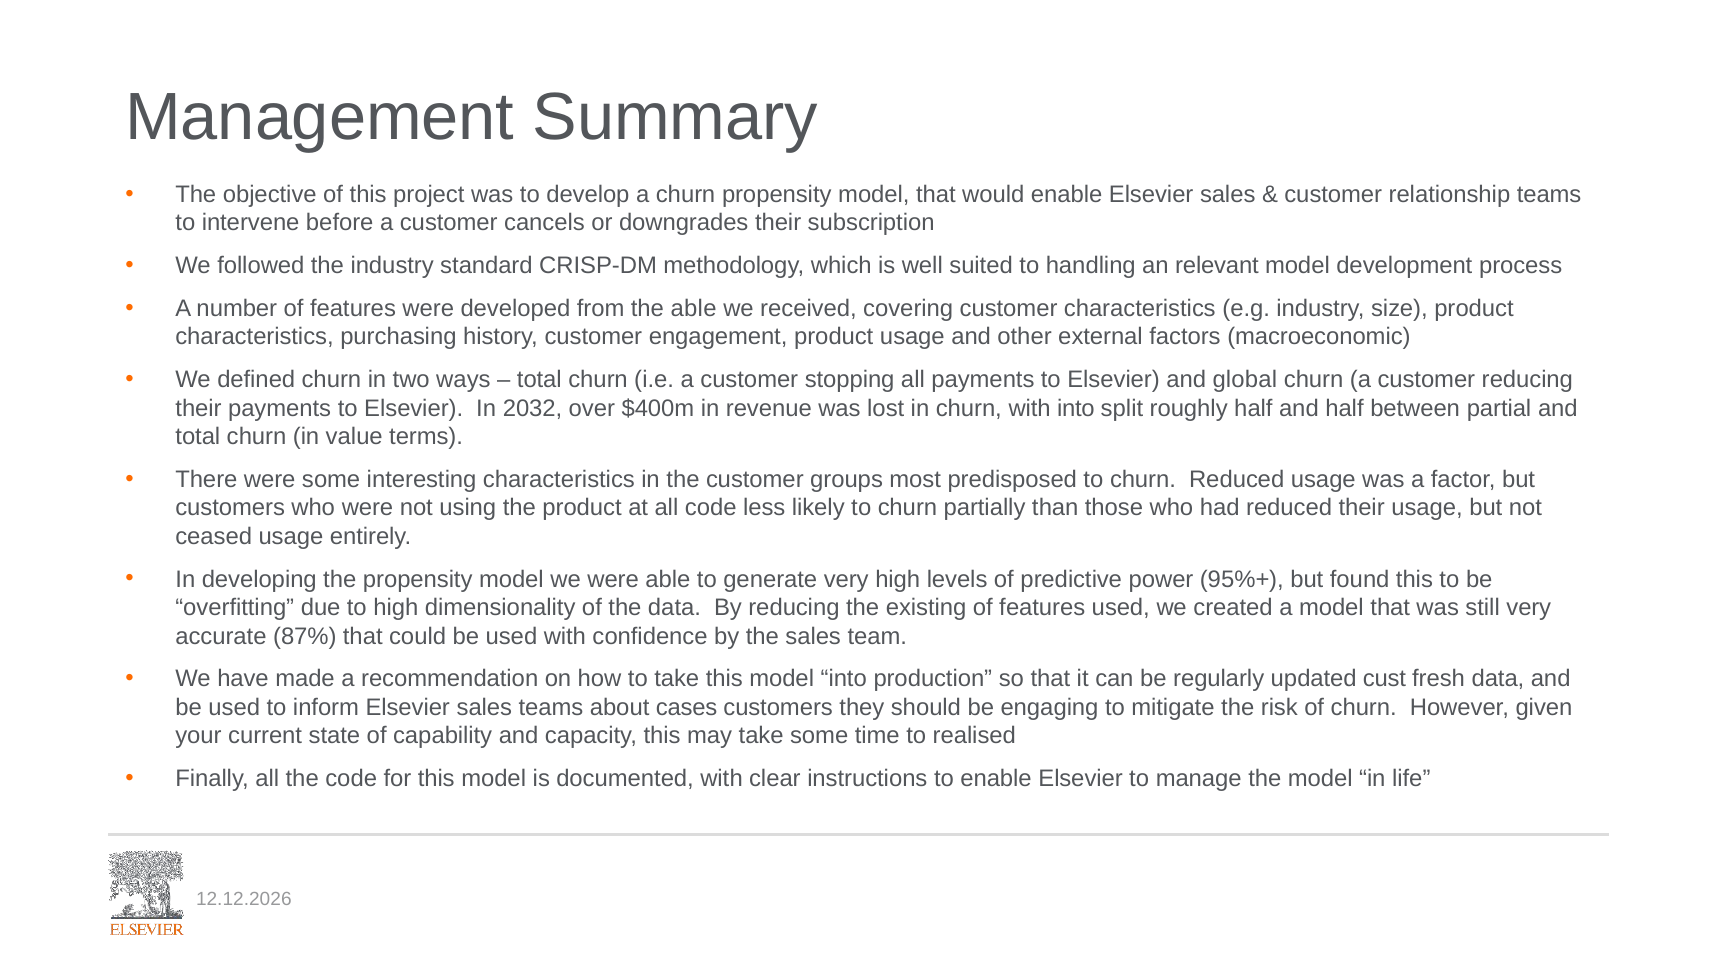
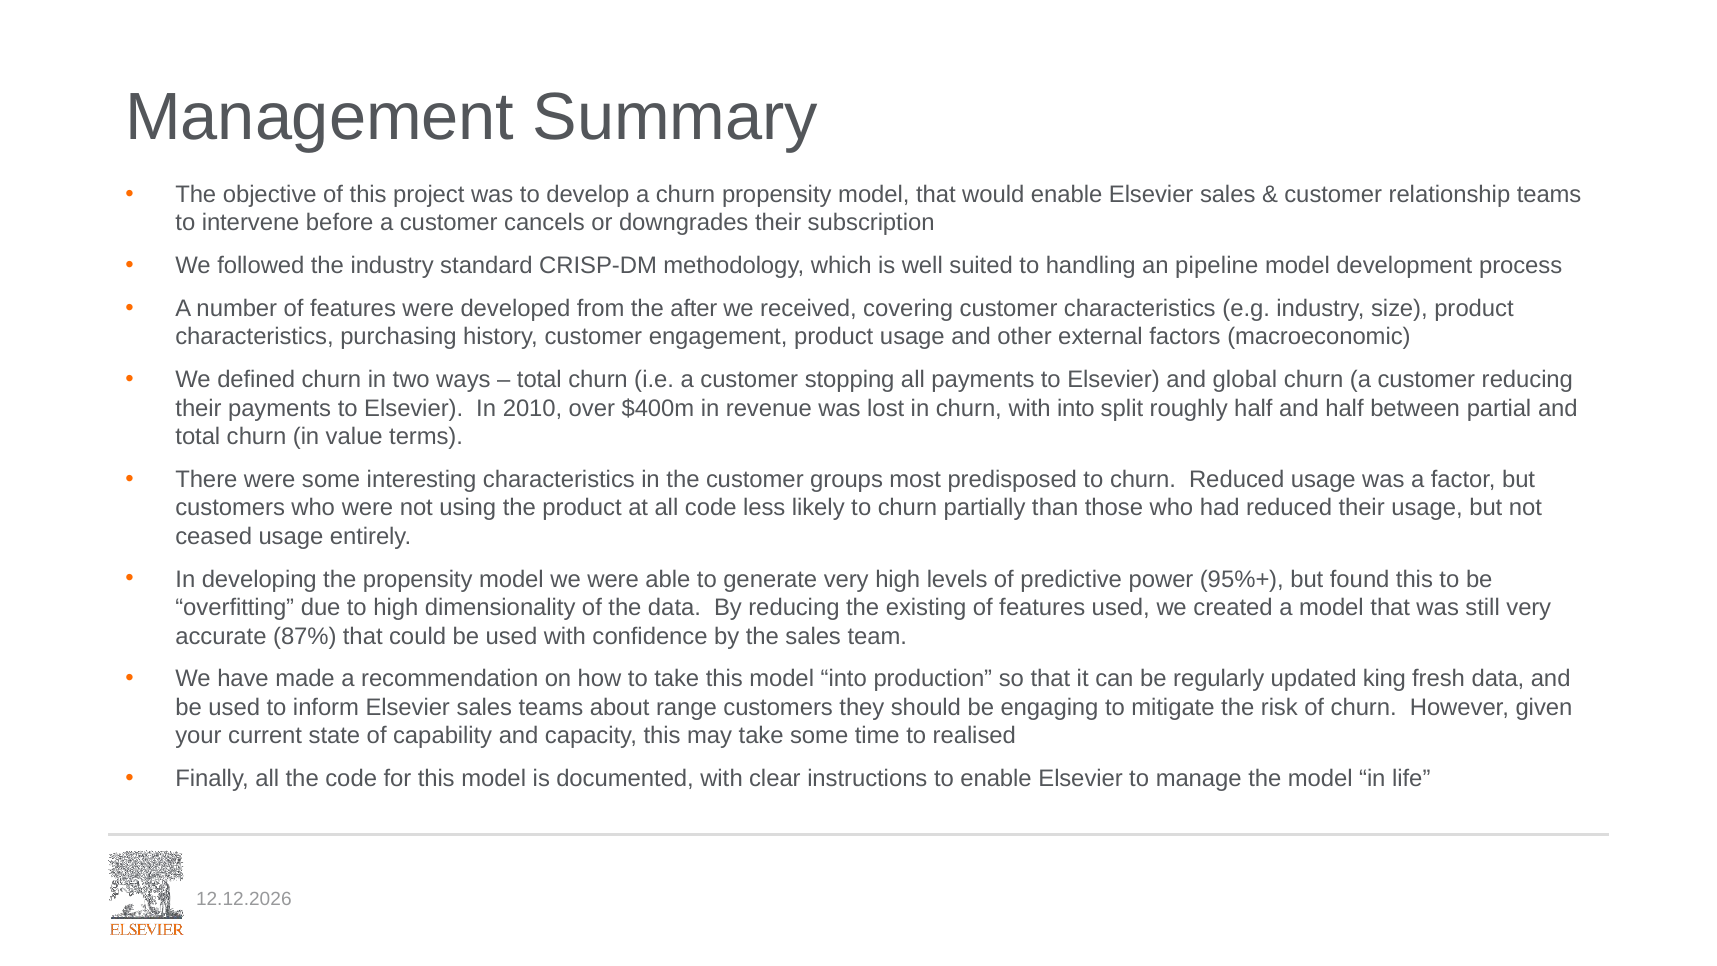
relevant: relevant -> pipeline
the able: able -> after
2032: 2032 -> 2010
cust: cust -> king
cases: cases -> range
